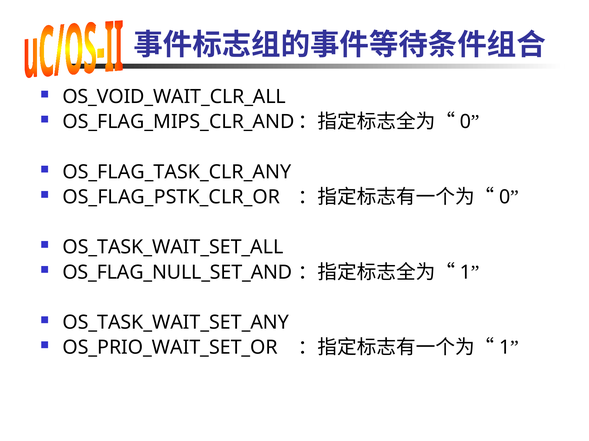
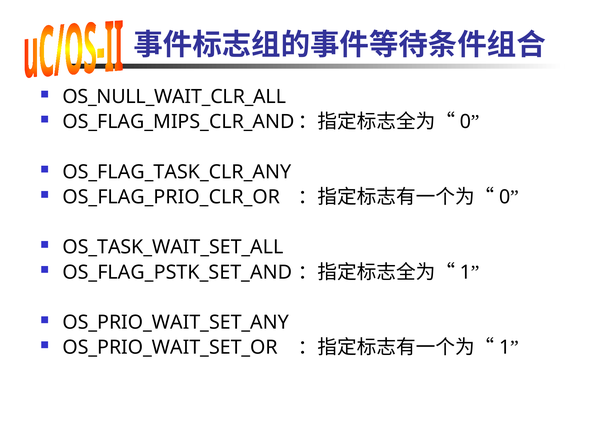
OS_VOID_WAIT_CLR_ALL: OS_VOID_WAIT_CLR_ALL -> OS_NULL_WAIT_CLR_ALL
OS_FLAG_PSTK_CLR_OR: OS_FLAG_PSTK_CLR_OR -> OS_FLAG_PRIO_CLR_OR
OS_FLAG_NULL_SET_AND: OS_FLAG_NULL_SET_AND -> OS_FLAG_PSTK_SET_AND
OS_TASK_WAIT_SET_ANY: OS_TASK_WAIT_SET_ANY -> OS_PRIO_WAIT_SET_ANY
